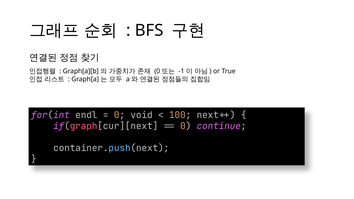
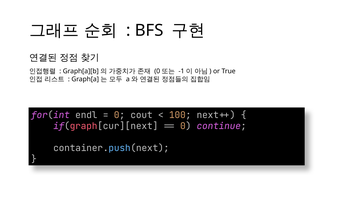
void: void -> cout
